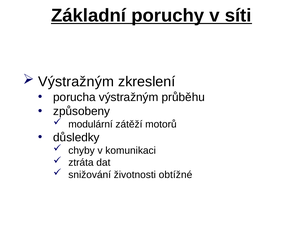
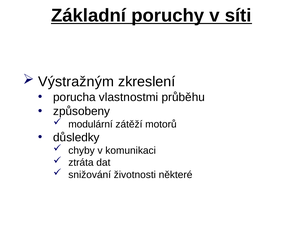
porucha výstražným: výstražným -> vlastnostmi
obtížné: obtížné -> některé
